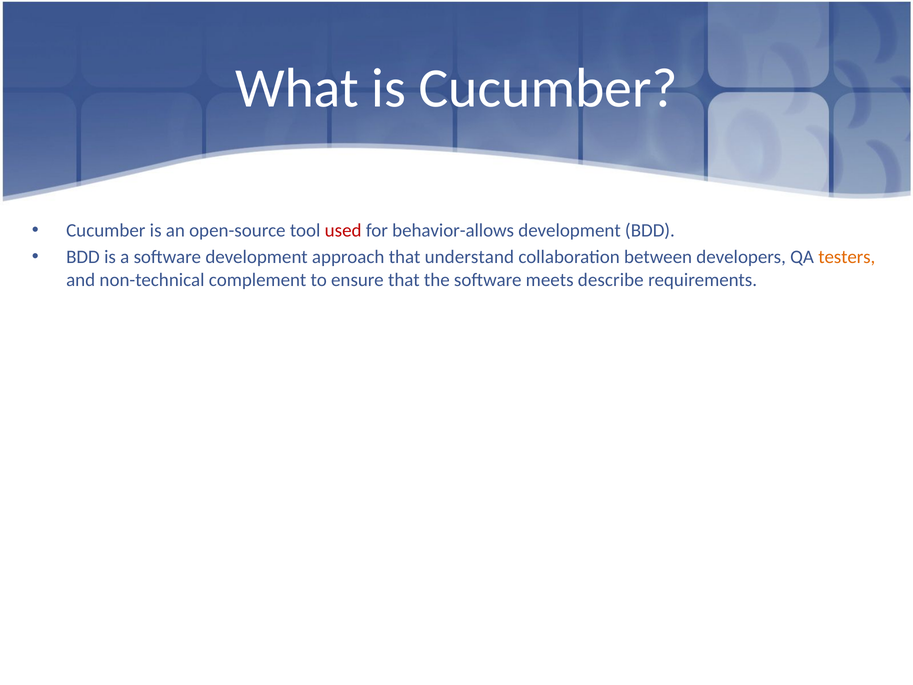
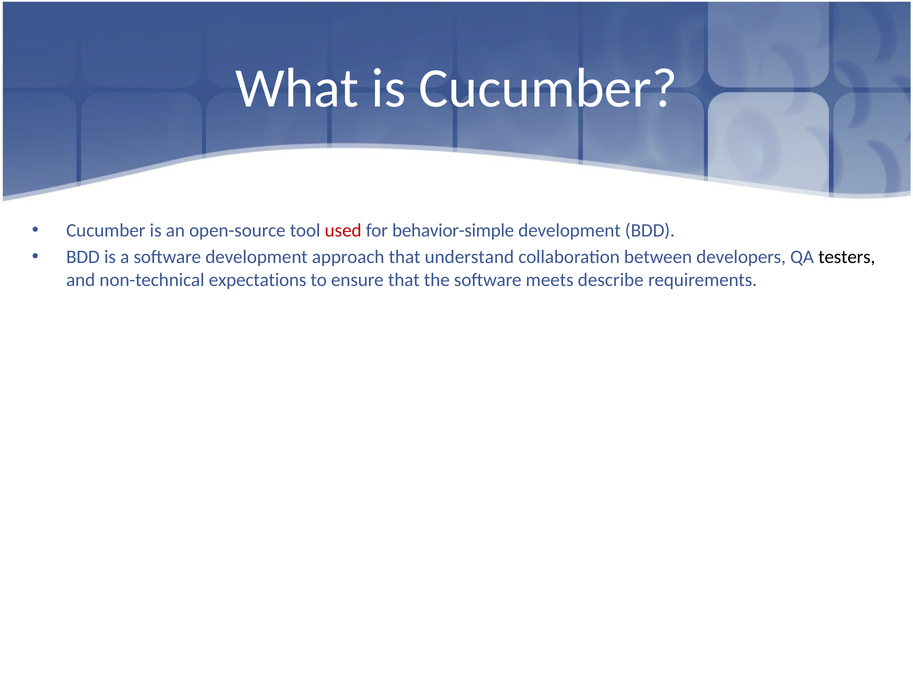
behavior-allows: behavior-allows -> behavior-simple
testers colour: orange -> black
complement: complement -> expectations
